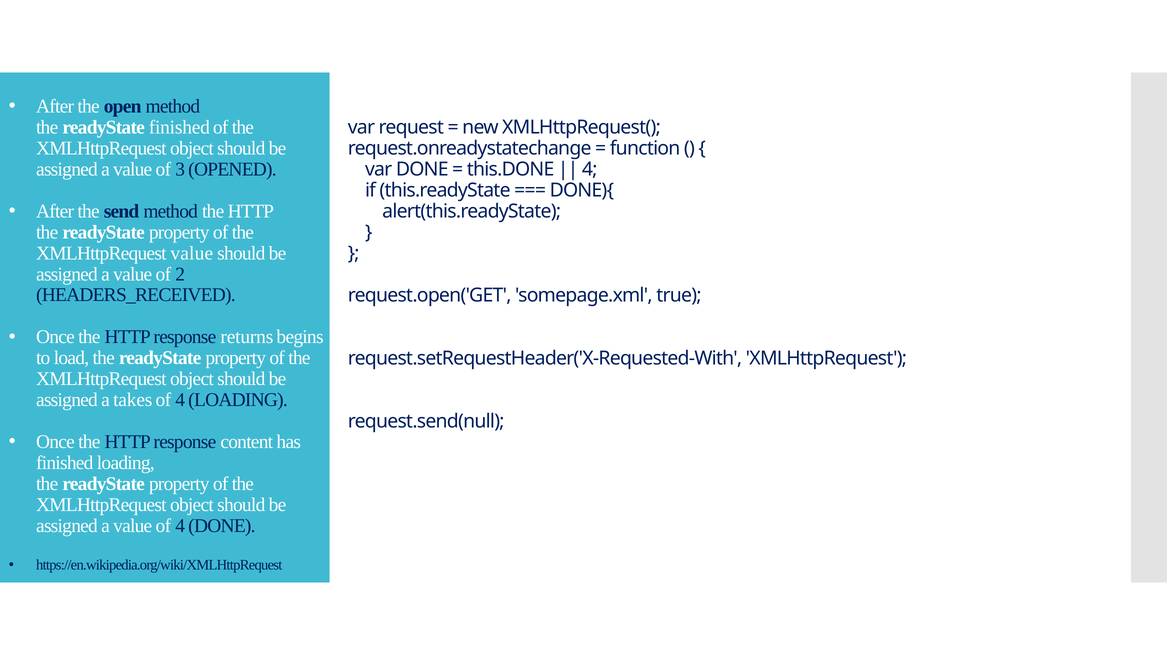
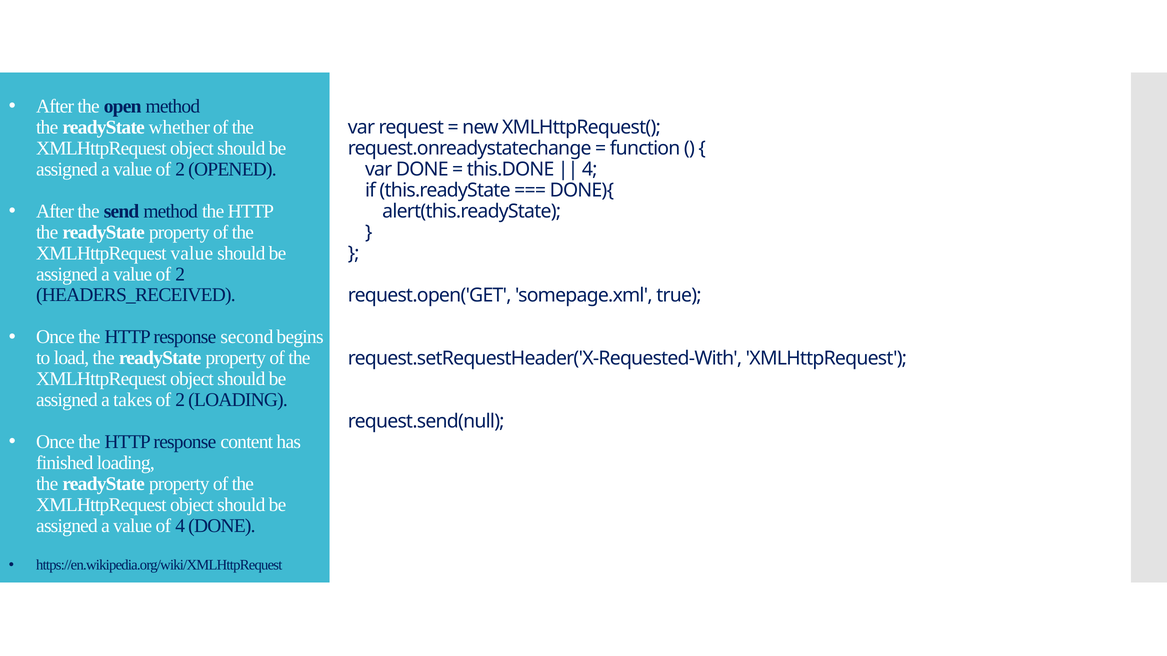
readyState finished: finished -> whether
3 at (180, 169): 3 -> 2
returns: returns -> second
4 at (180, 400): 4 -> 2
